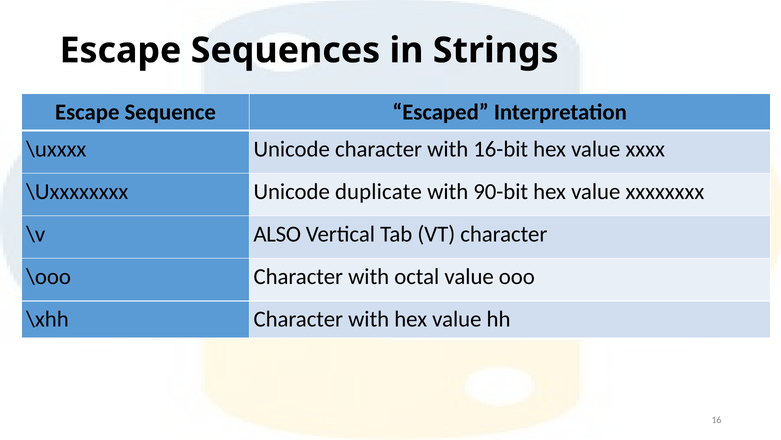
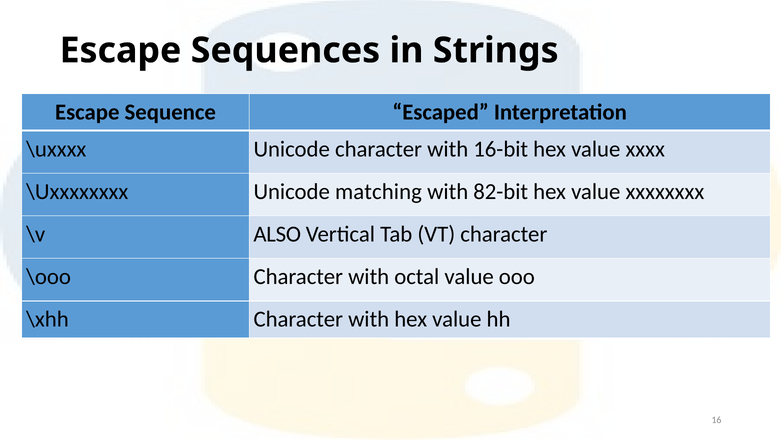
duplicate: duplicate -> matching
90-bit: 90-bit -> 82-bit
